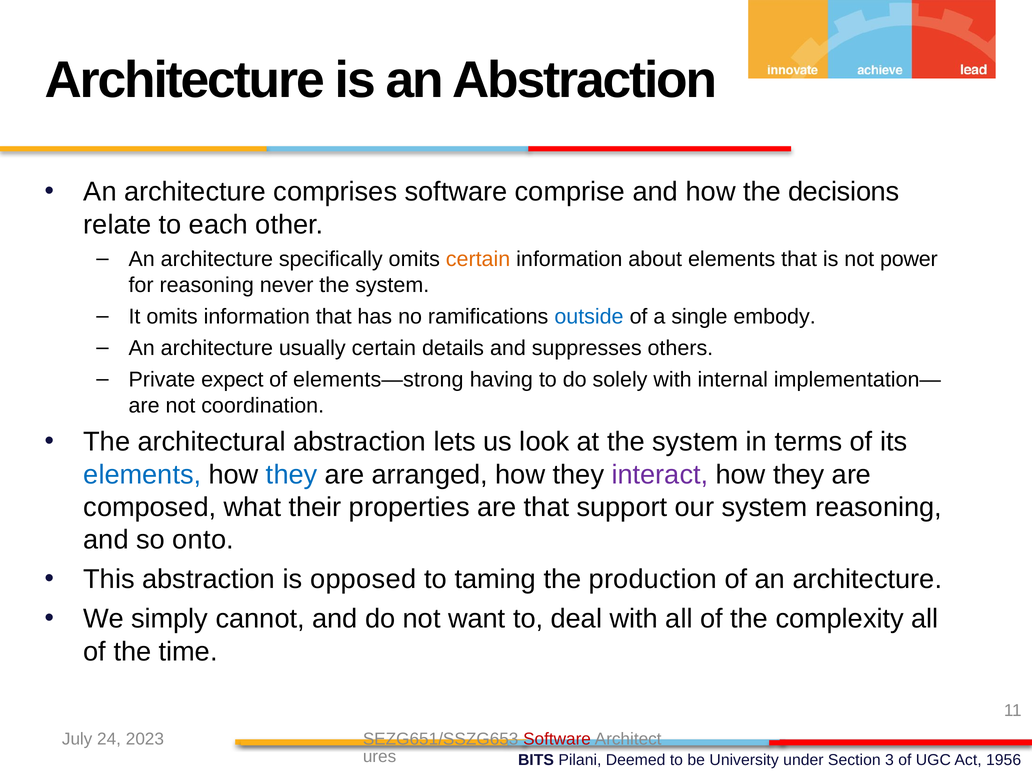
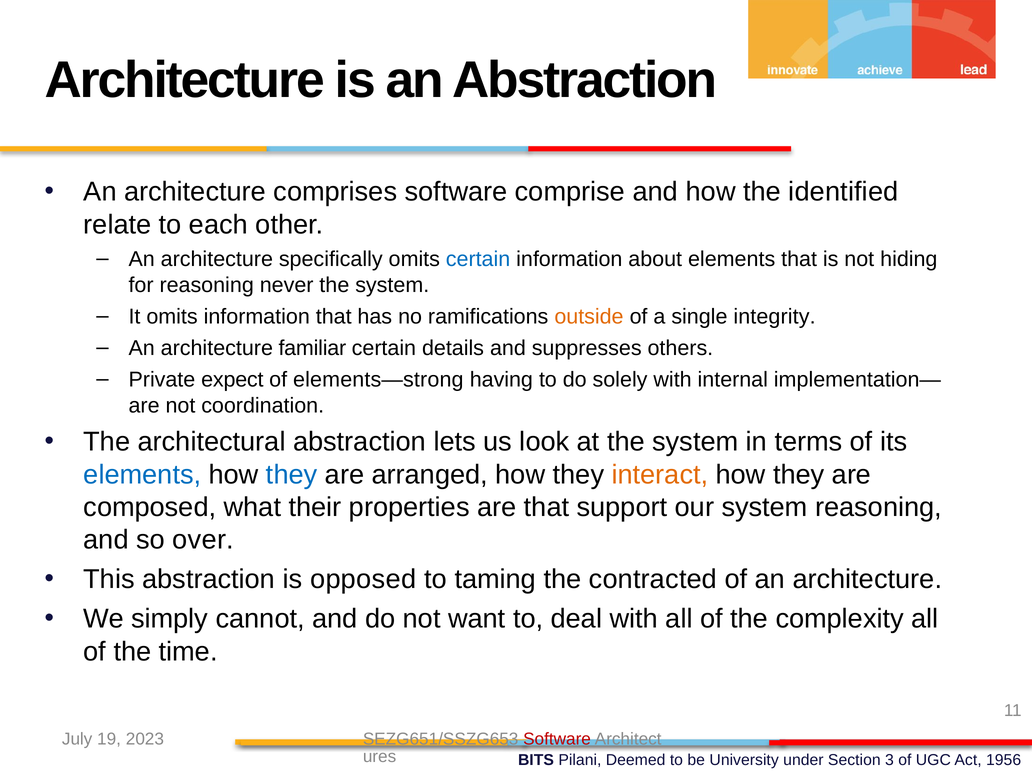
decisions: decisions -> identified
certain at (478, 259) colour: orange -> blue
power: power -> hiding
outside colour: blue -> orange
embody: embody -> integrity
usually: usually -> familiar
interact colour: purple -> orange
onto: onto -> over
production: production -> contracted
24: 24 -> 19
